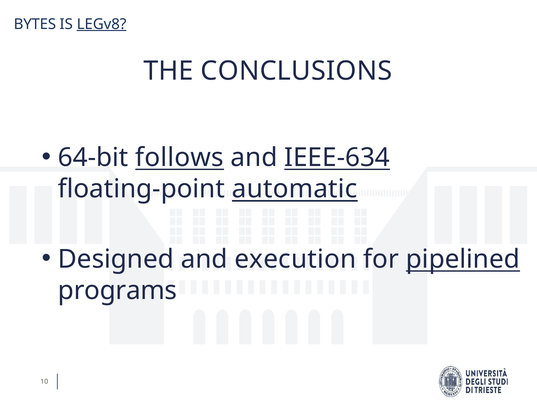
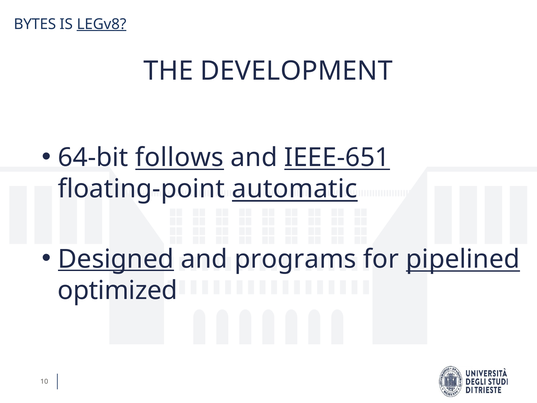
CONCLUSIONS: CONCLUSIONS -> DEVELOPMENT
IEEE-634: IEEE-634 -> IEEE-651
Designed underline: none -> present
execution: execution -> programs
programs: programs -> optimized
